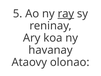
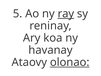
olonao underline: none -> present
